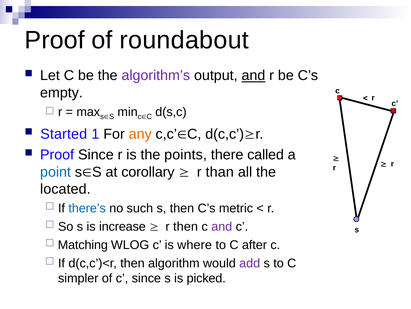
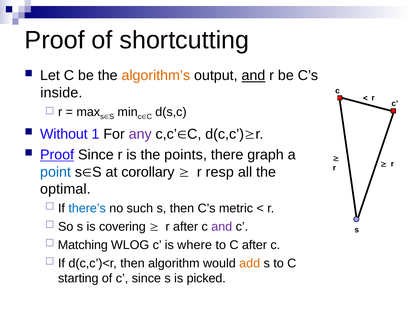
roundabout: roundabout -> shortcutting
algorithm’s colour: purple -> orange
empty: empty -> inside
Started: Started -> Without
any colour: orange -> purple
Proof at (57, 155) underline: none -> present
called: called -> graph
than: than -> resp
located: located -> optimal
increase: increase -> covering
r then: then -> after
add colour: purple -> orange
simpler: simpler -> starting
